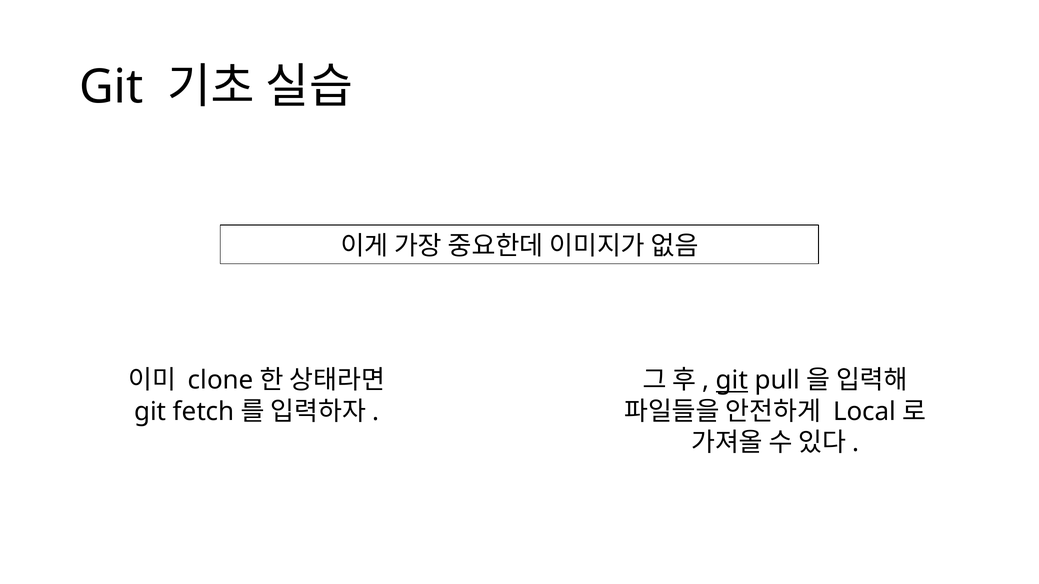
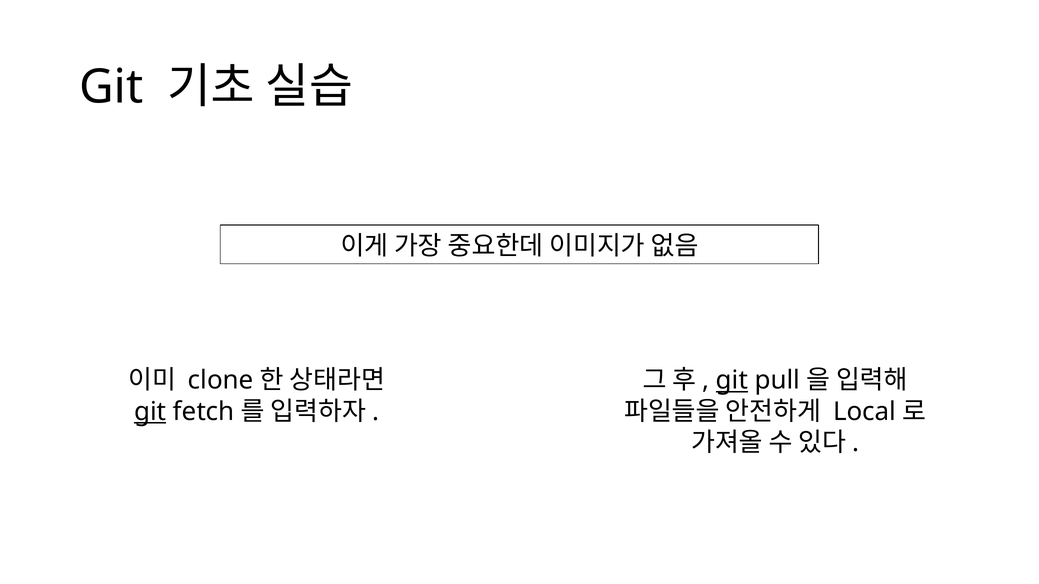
git at (150, 412) underline: none -> present
